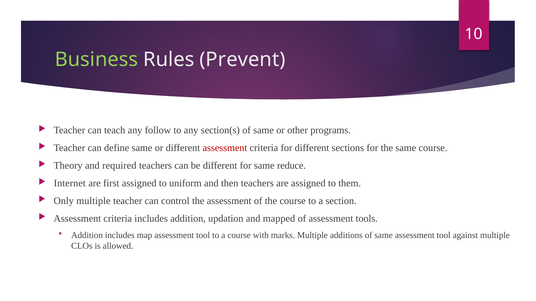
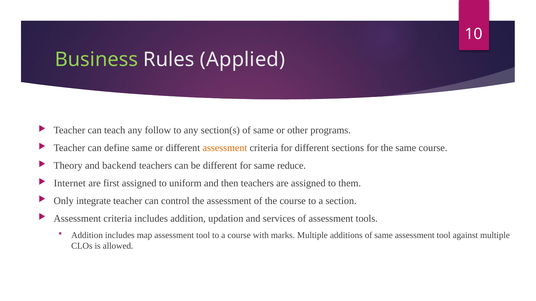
Prevent: Prevent -> Applied
assessment at (225, 148) colour: red -> orange
required: required -> backend
Only multiple: multiple -> integrate
mapped: mapped -> services
